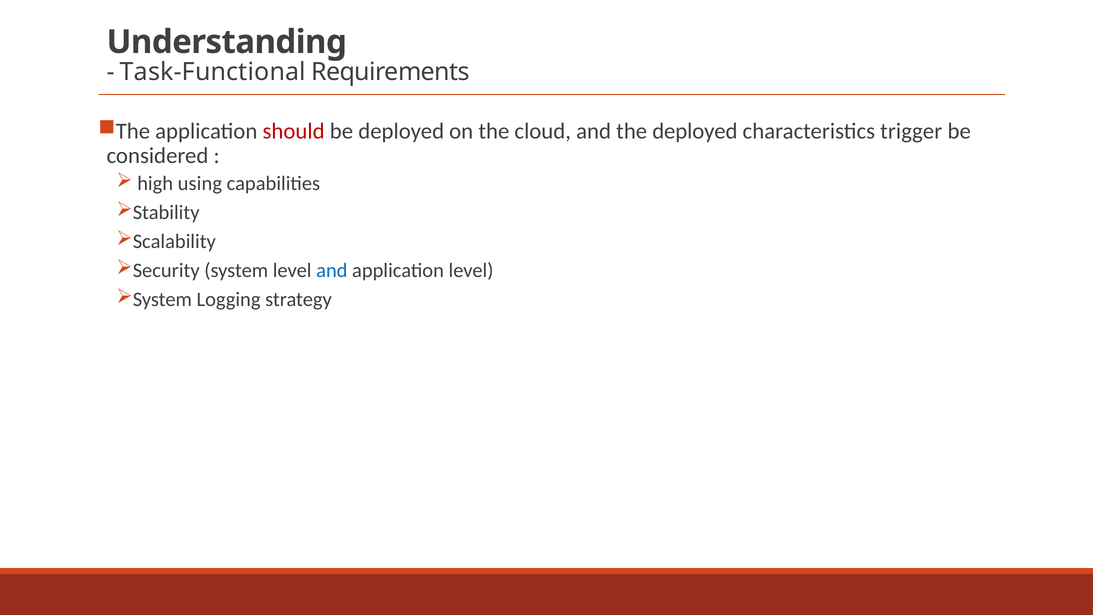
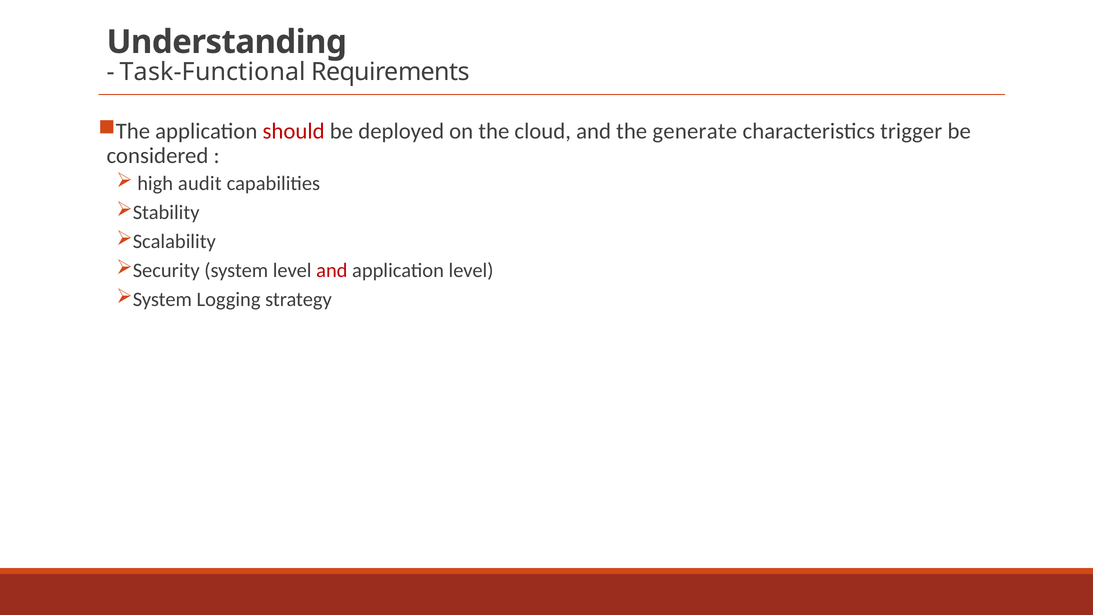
the deployed: deployed -> generate
using: using -> audit
and at (332, 271) colour: blue -> red
